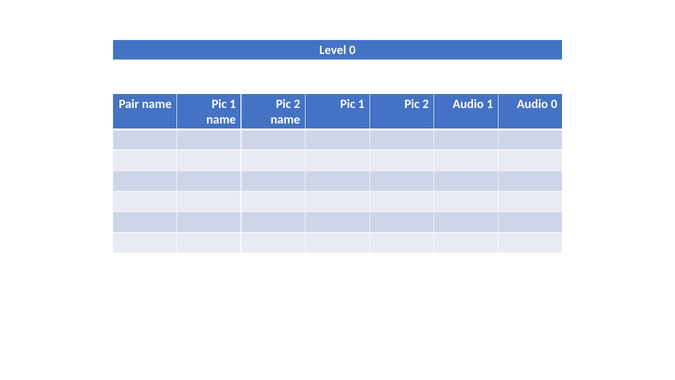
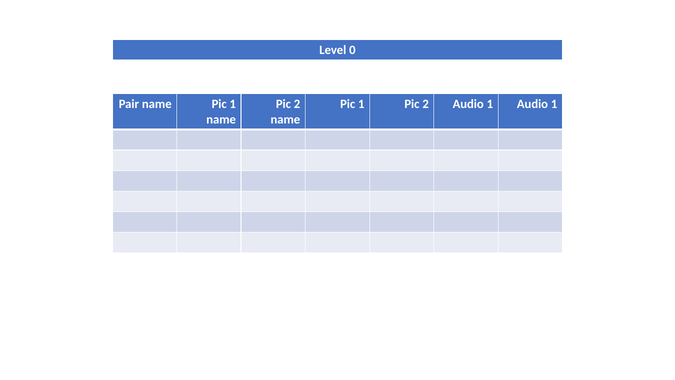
1 Audio 0: 0 -> 1
